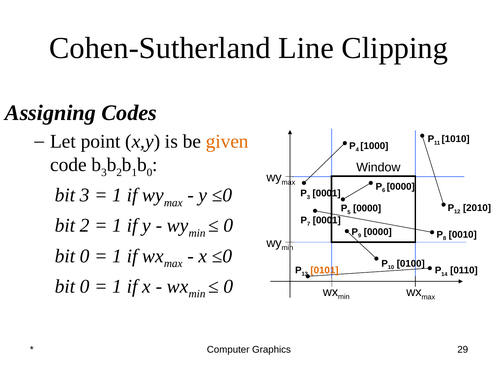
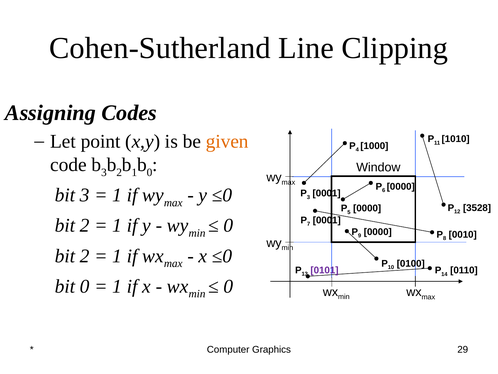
2010: 2010 -> 3528
0 at (85, 256): 0 -> 2
0101 colour: orange -> purple
